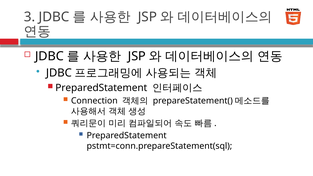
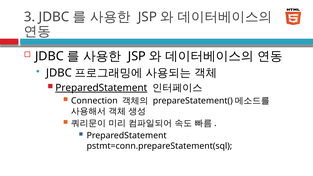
PreparedStatement at (101, 88) underline: none -> present
